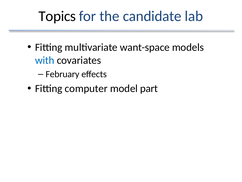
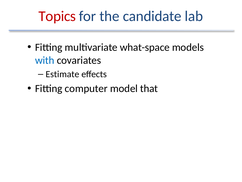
Topics colour: black -> red
want-space: want-space -> what-space
February: February -> Estimate
part: part -> that
